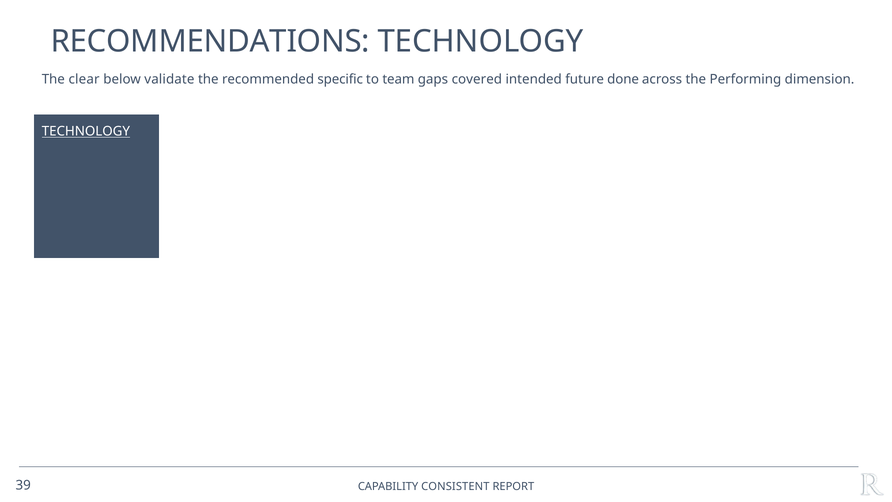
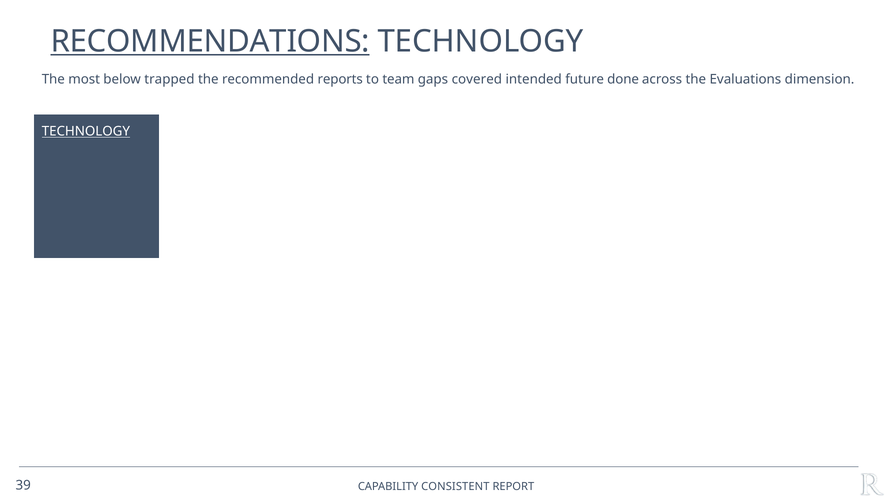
RECOMMENDATIONS underline: none -> present
clear: clear -> most
validate: validate -> trapped
specific: specific -> reports
Performing: Performing -> Evaluations
